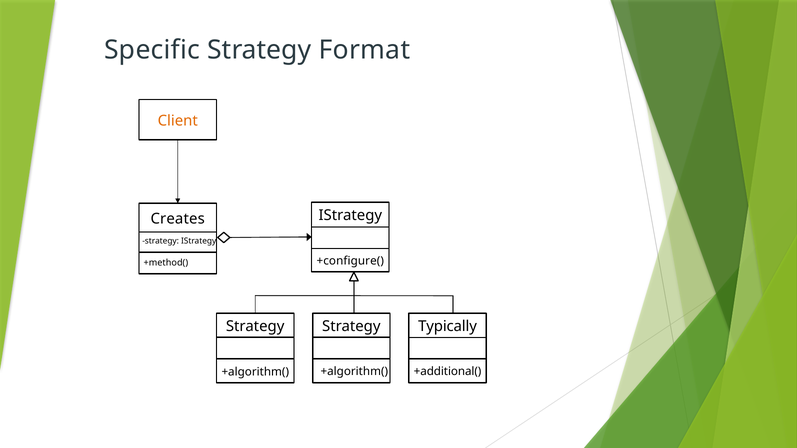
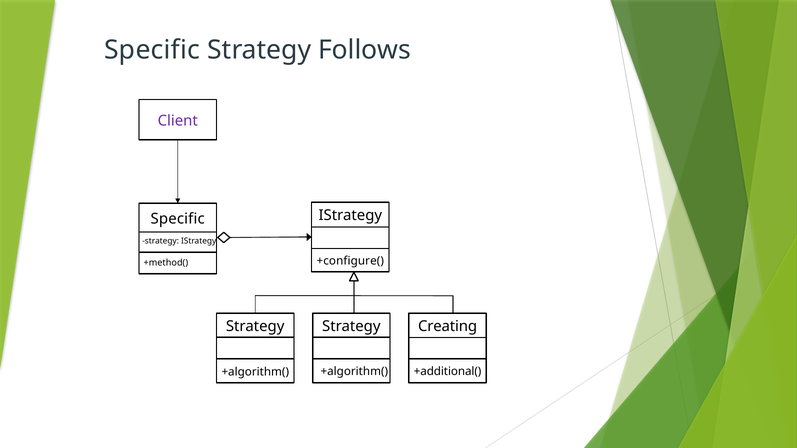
Format: Format -> Follows
Client colour: orange -> purple
Creates at (178, 219): Creates -> Specific
Typically: Typically -> Creating
